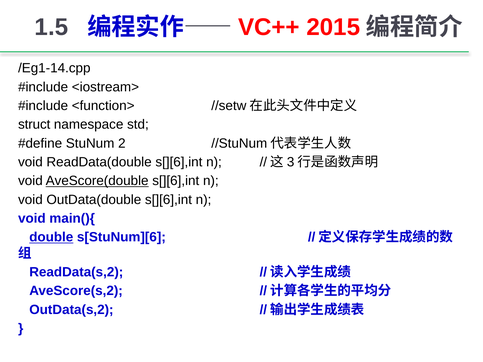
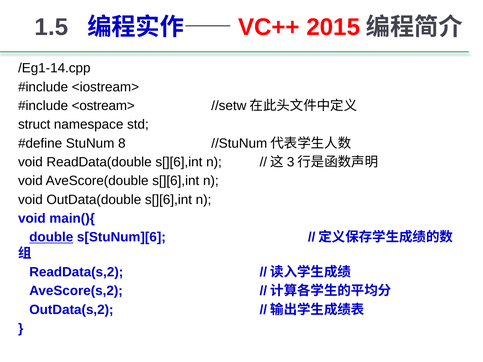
<function>: <function> -> <ostream>
2: 2 -> 8
AveScore(double underline: present -> none
